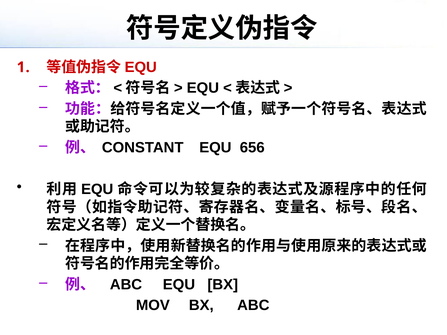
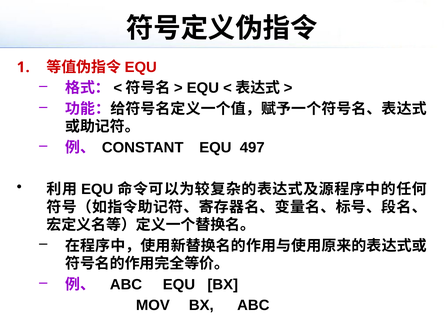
656: 656 -> 497
